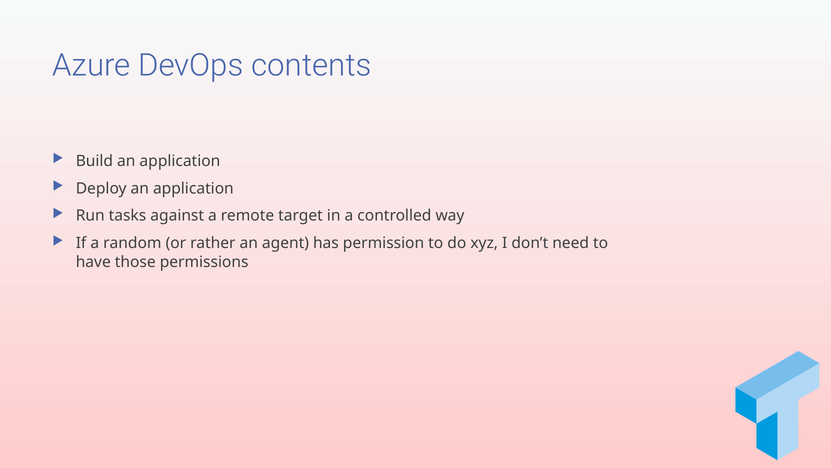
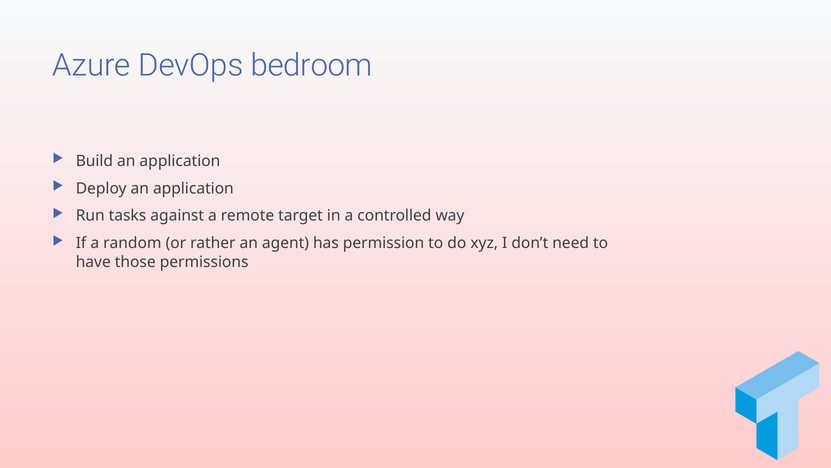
contents: contents -> bedroom
